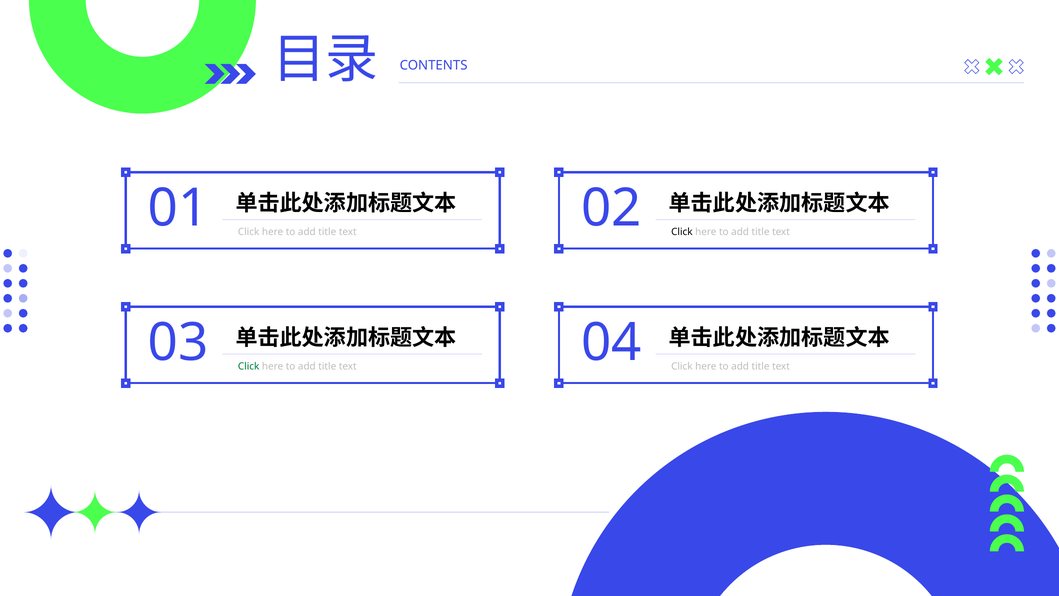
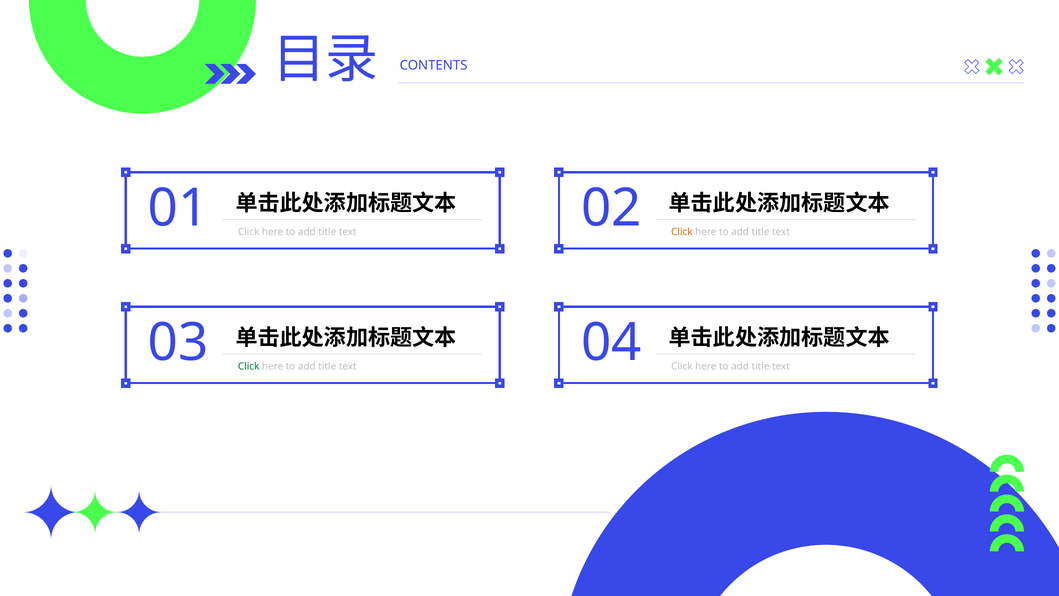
Click at (682, 232) colour: black -> orange
